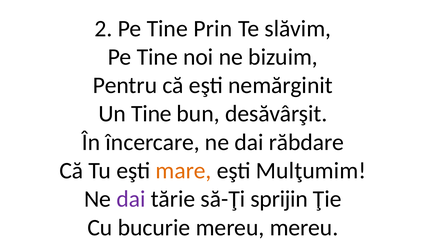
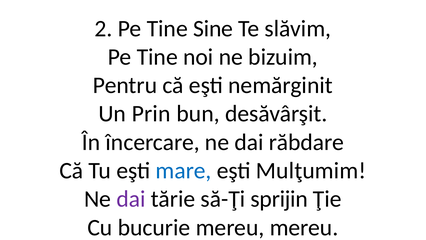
Prin: Prin -> Sine
Un Tine: Tine -> Prin
mare colour: orange -> blue
